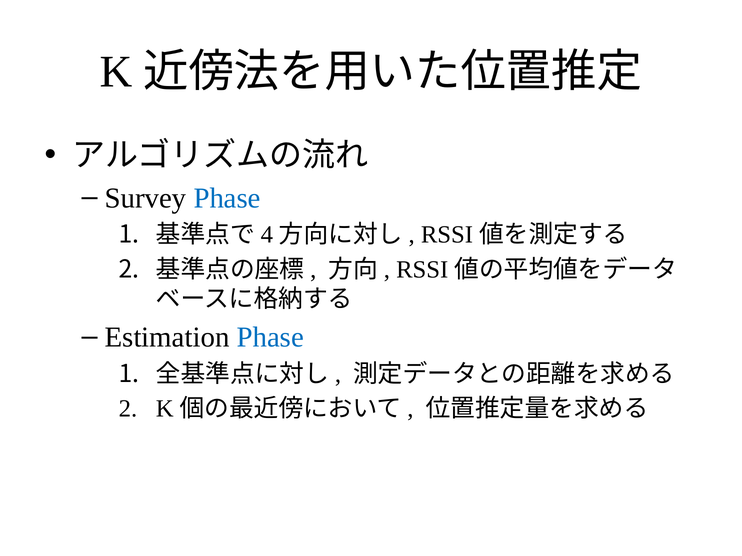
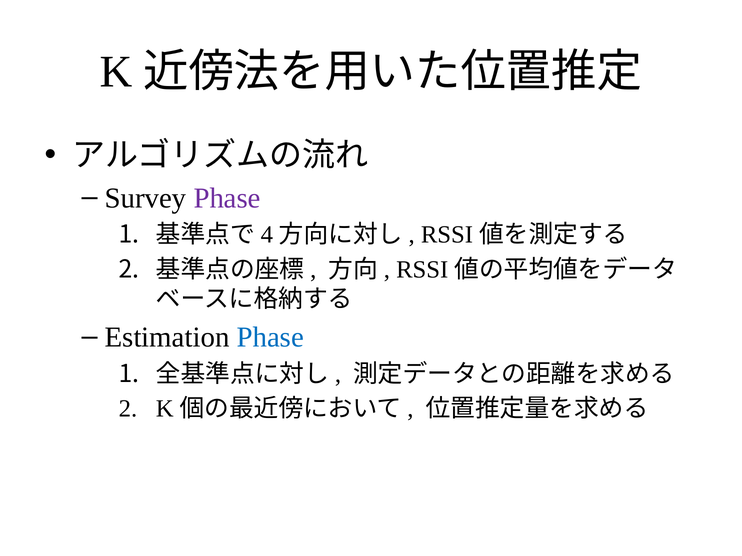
Phase at (227, 198) colour: blue -> purple
